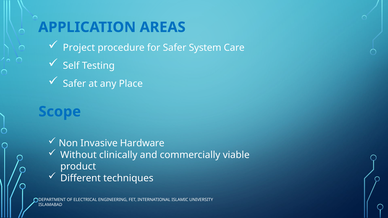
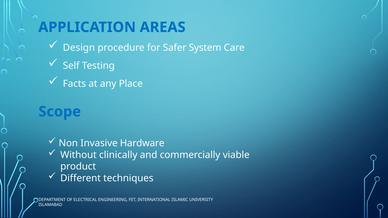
Project: Project -> Design
Safer at (74, 84): Safer -> Facts
